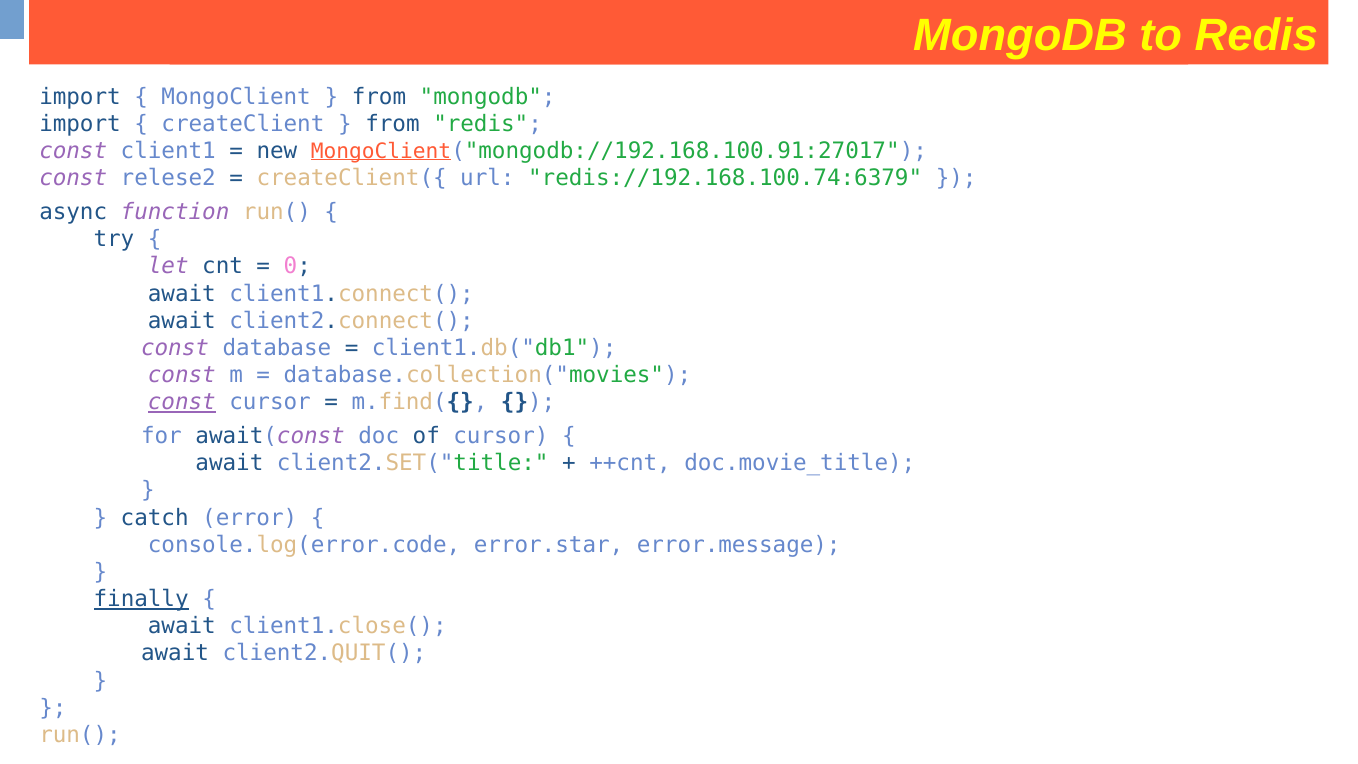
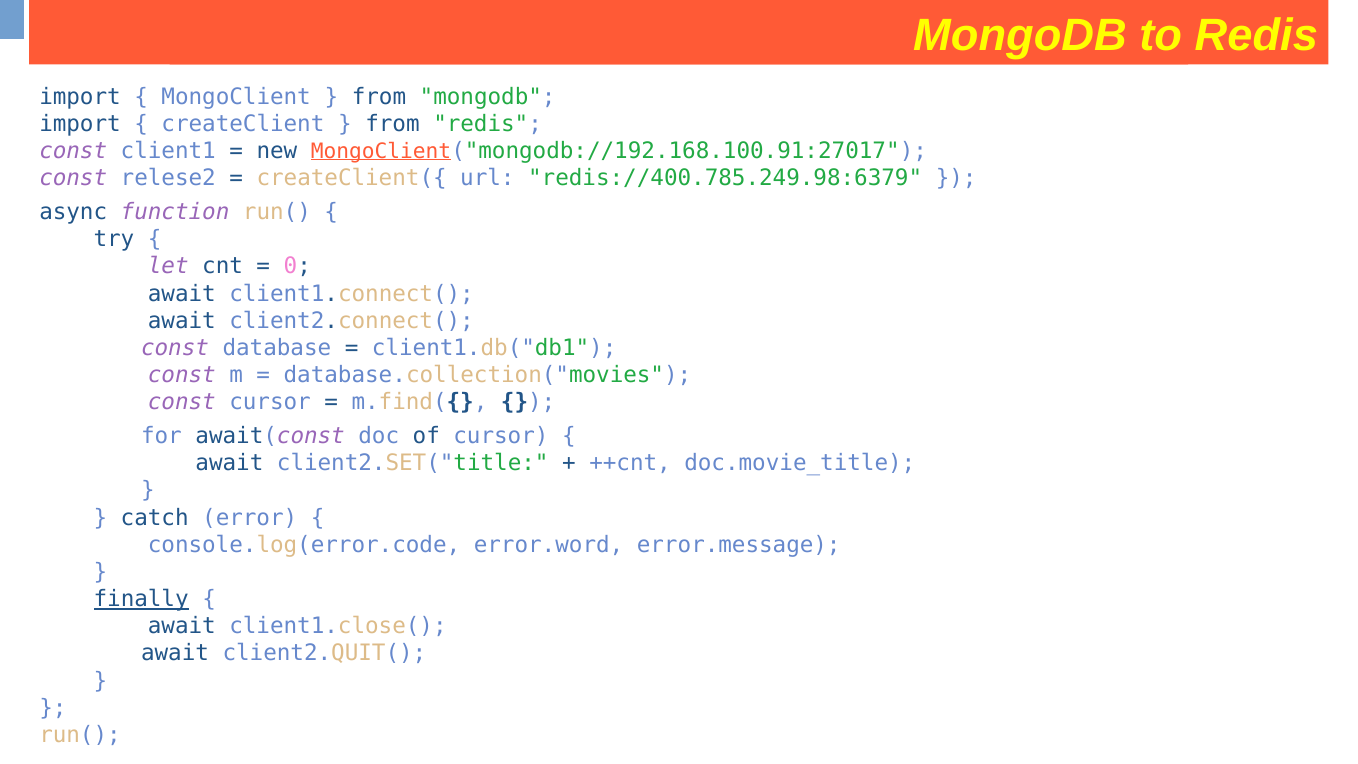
redis://192.168.100.74:6379: redis://192.168.100.74:6379 -> redis://400.785.249.98:6379
const at (182, 402) underline: present -> none
error.star: error.star -> error.word
